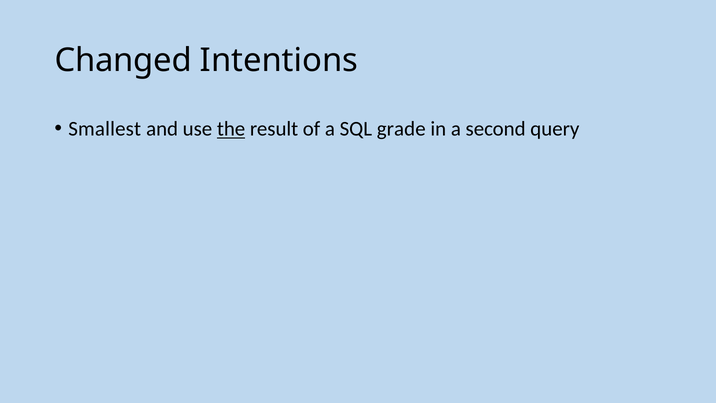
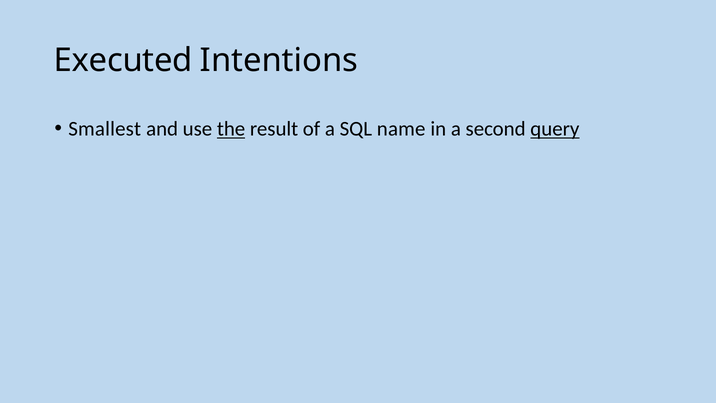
Changed: Changed -> Executed
grade: grade -> name
query underline: none -> present
